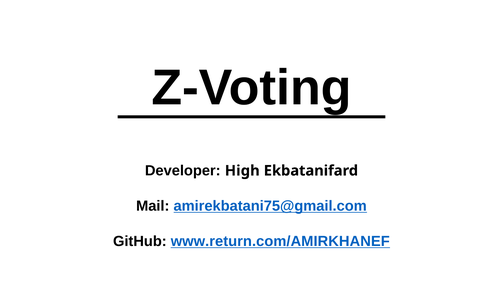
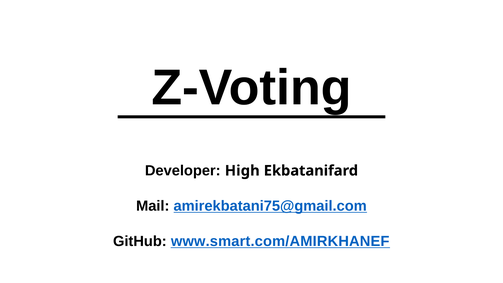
www.return.com/AMIRKHANEF: www.return.com/AMIRKHANEF -> www.smart.com/AMIRKHANEF
